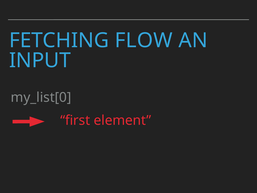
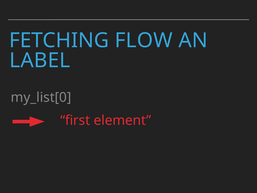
INPUT: INPUT -> LABEL
